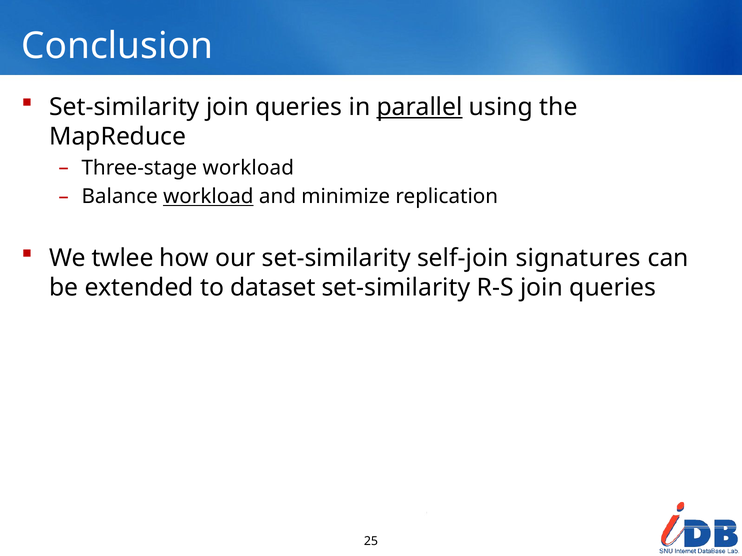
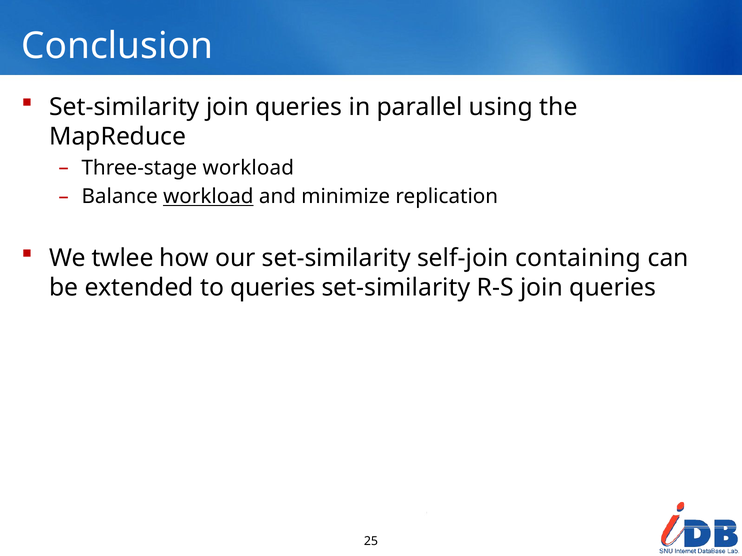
parallel underline: present -> none
signatures: signatures -> containing
to dataset: dataset -> queries
